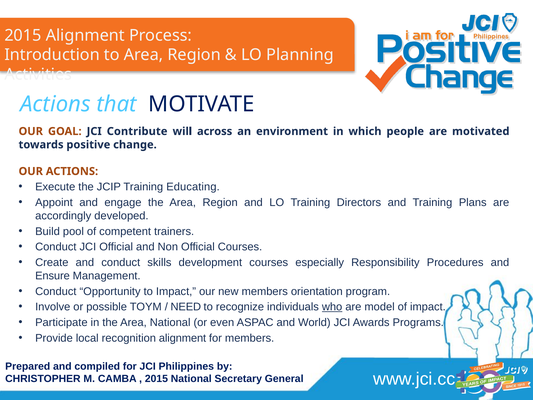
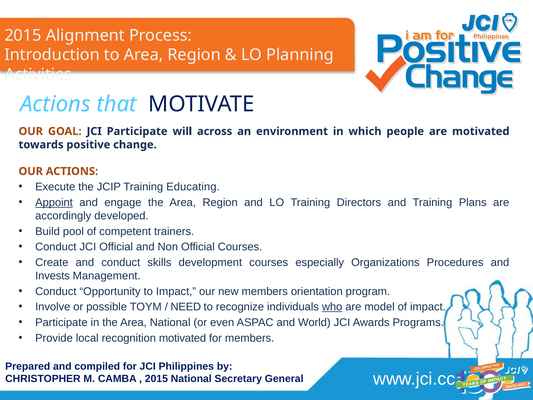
JCI Contribute: Contribute -> Participate
Appoint underline: none -> present
Responsibility: Responsibility -> Organizations
Ensure: Ensure -> Invests
recognition alignment: alignment -> motivated
